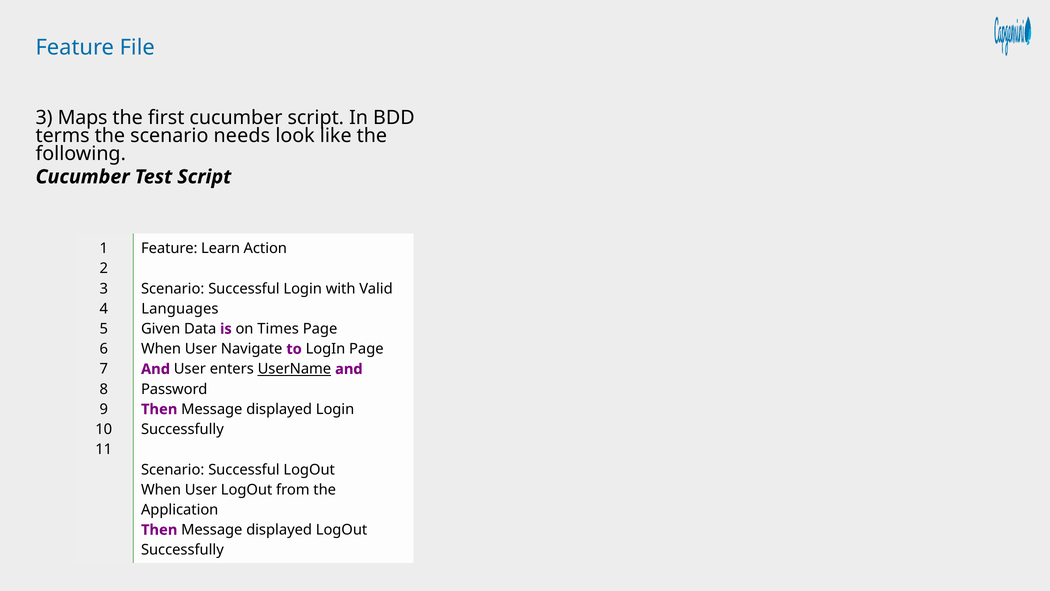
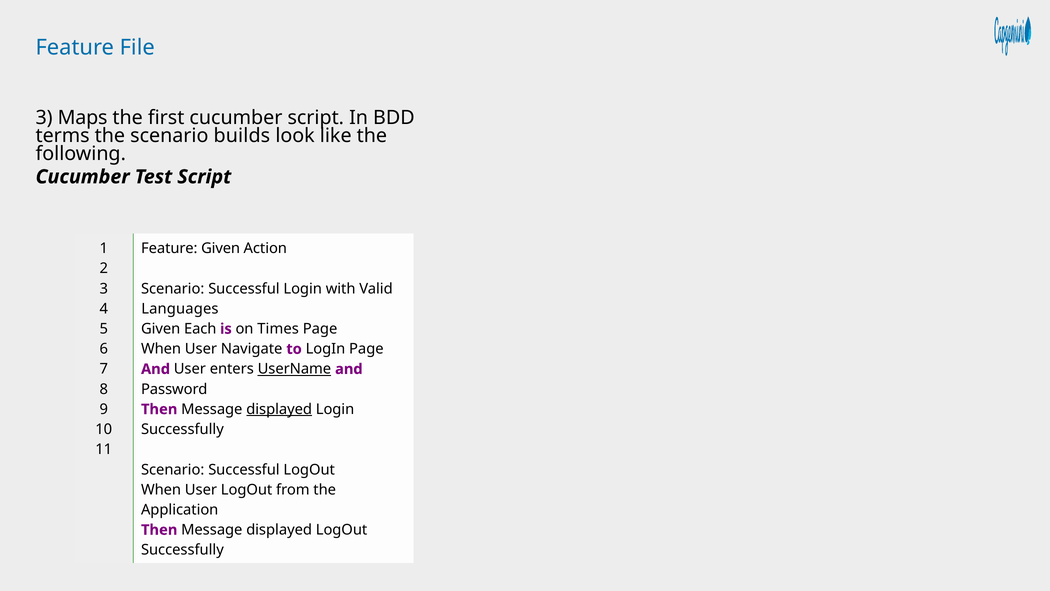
needs: needs -> builds
Feature Learn: Learn -> Given
Data: Data -> Each
displayed at (279, 409) underline: none -> present
